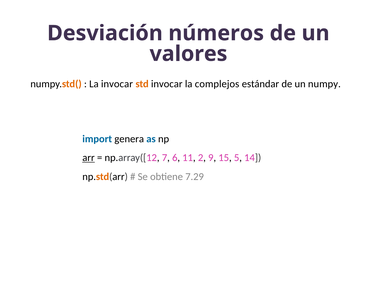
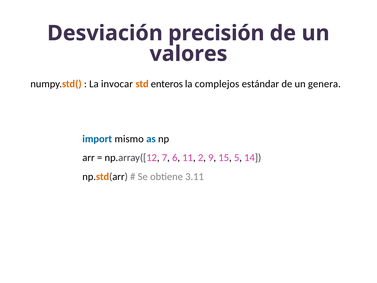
números: números -> precisión
std invocar: invocar -> enteros
numpy: numpy -> genera
genera: genera -> mismo
arr underline: present -> none
7.29: 7.29 -> 3.11
